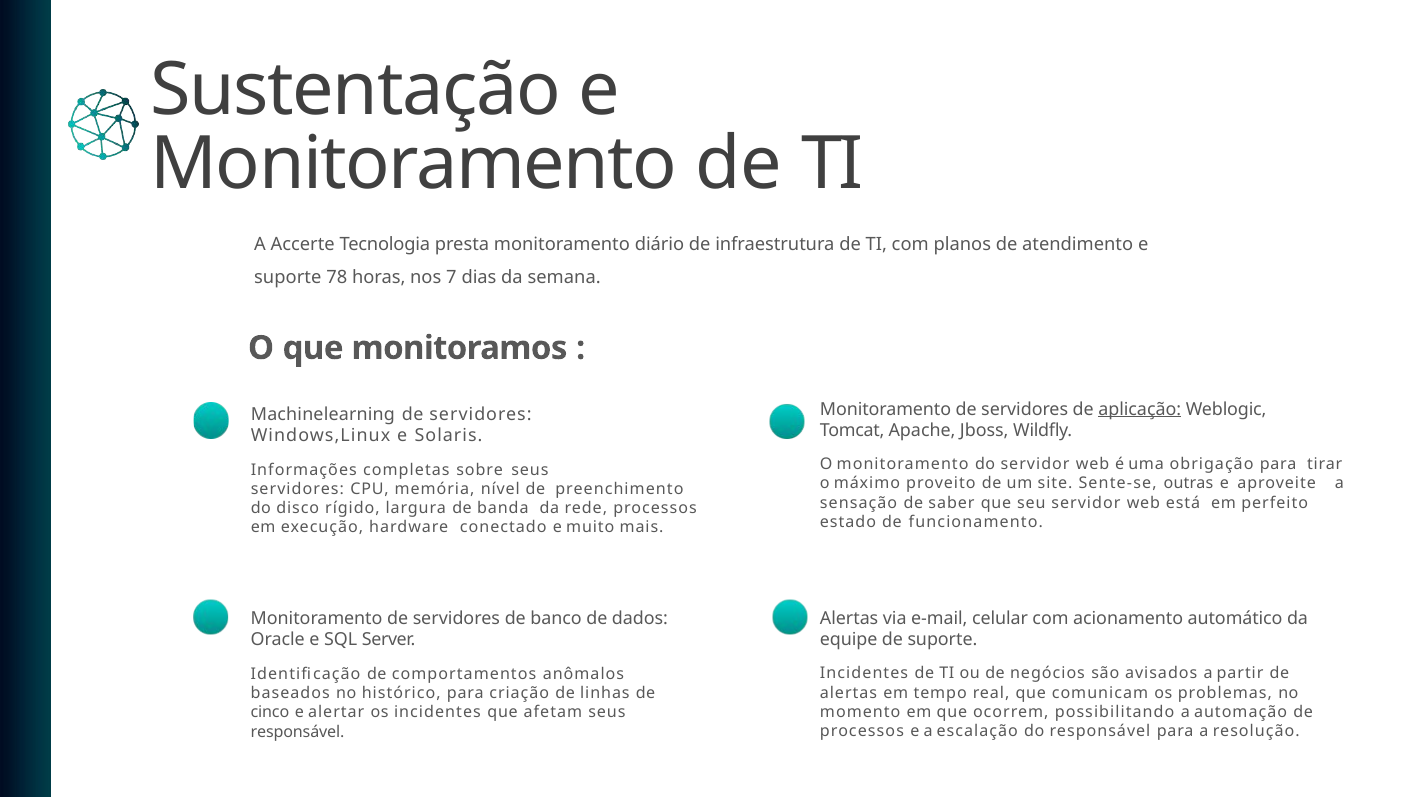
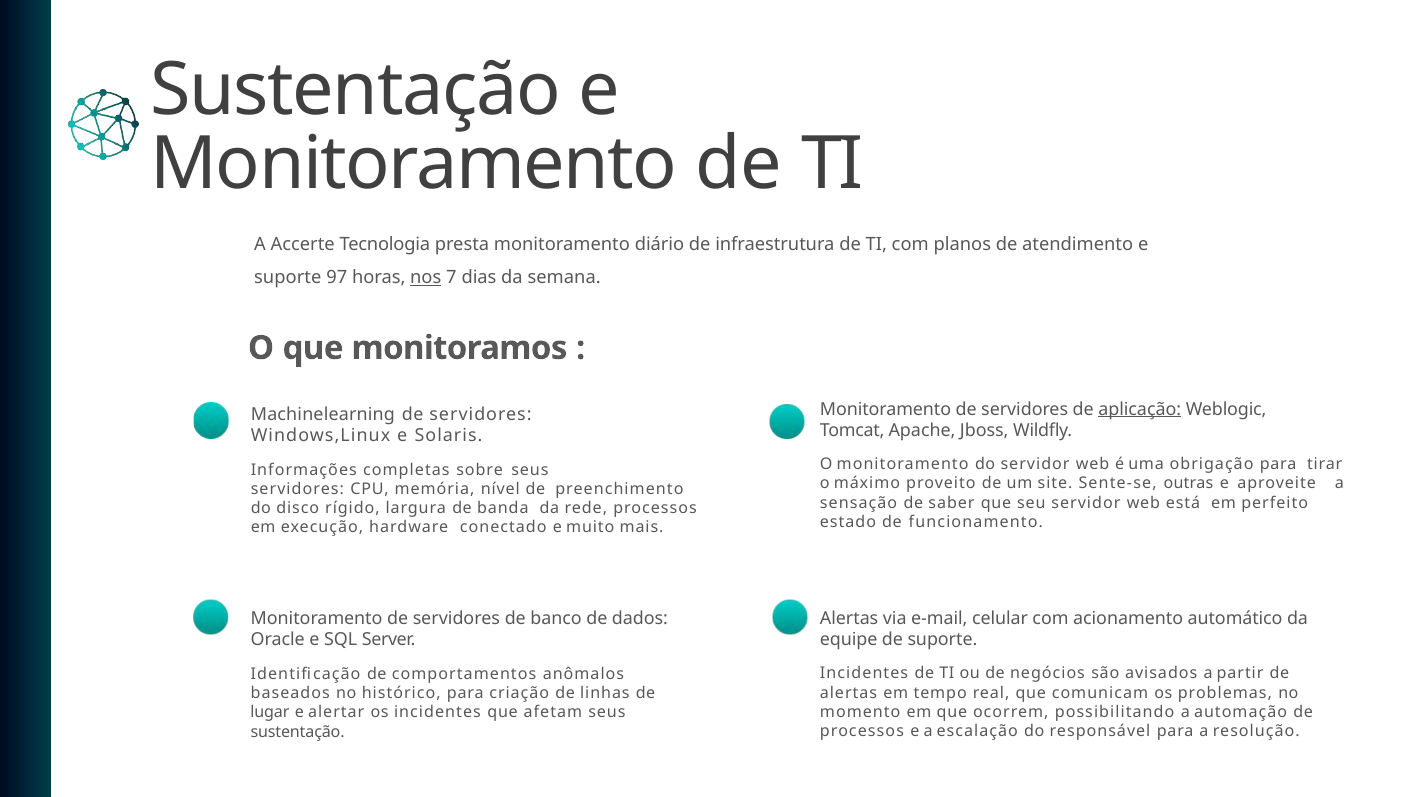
78: 78 -> 97
nos underline: none -> present
cinco: cinco -> lugar
responsável at (298, 731): responsável -> sustentação
